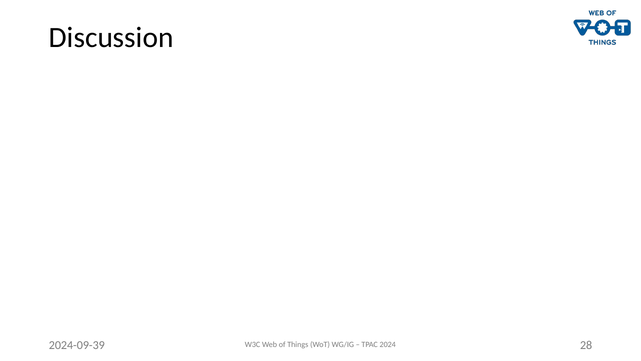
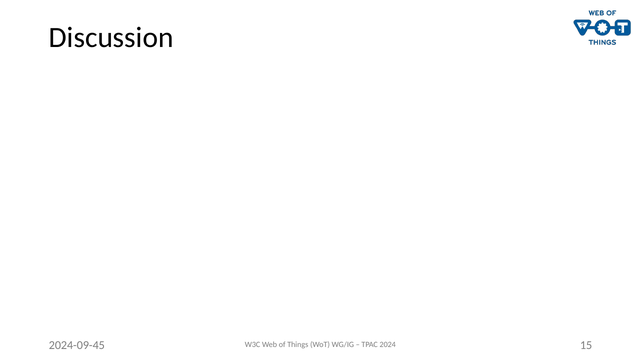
2024-09-39: 2024-09-39 -> 2024-09-45
28: 28 -> 15
